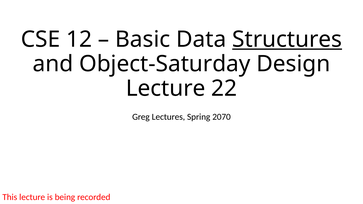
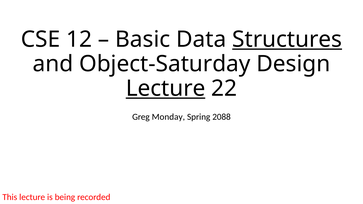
Lecture at (166, 88) underline: none -> present
Lectures: Lectures -> Monday
2070: 2070 -> 2088
